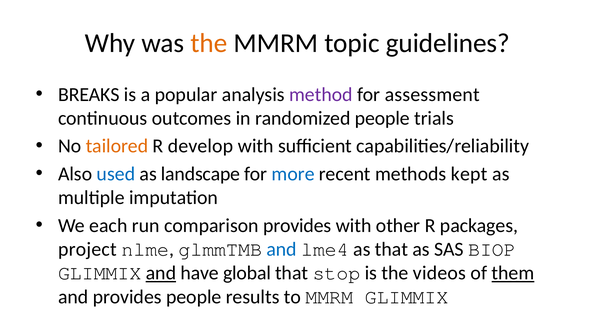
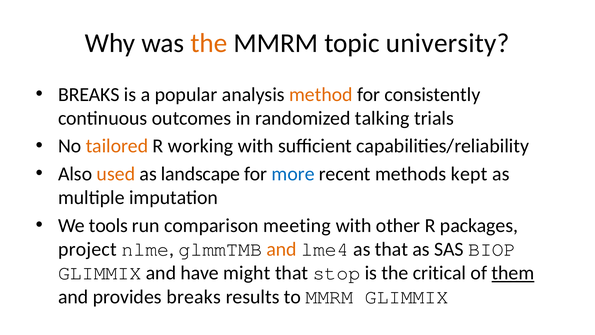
guidelines: guidelines -> university
method colour: purple -> orange
assessment: assessment -> consistently
randomized people: people -> talking
develop: develop -> working
used colour: blue -> orange
each: each -> tools
comparison provides: provides -> meeting
and at (282, 249) colour: blue -> orange
and at (161, 273) underline: present -> none
global: global -> might
videos: videos -> critical
provides people: people -> breaks
